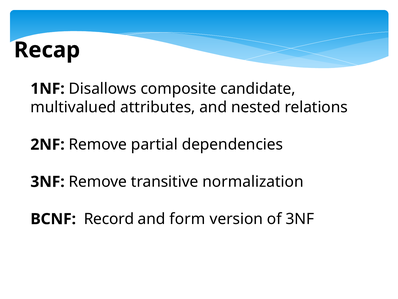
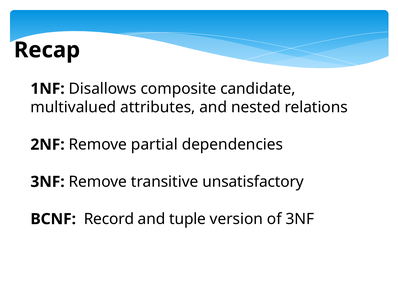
normalization: normalization -> unsatisfactory
form: form -> tuple
